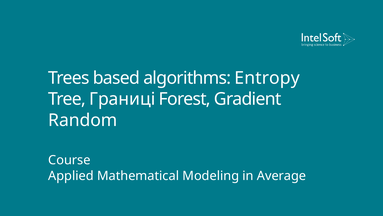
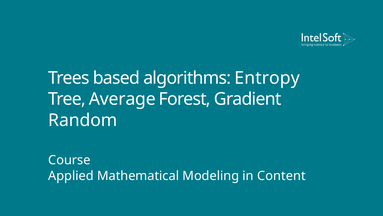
Границі: Границі -> Average
Average: Average -> Content
